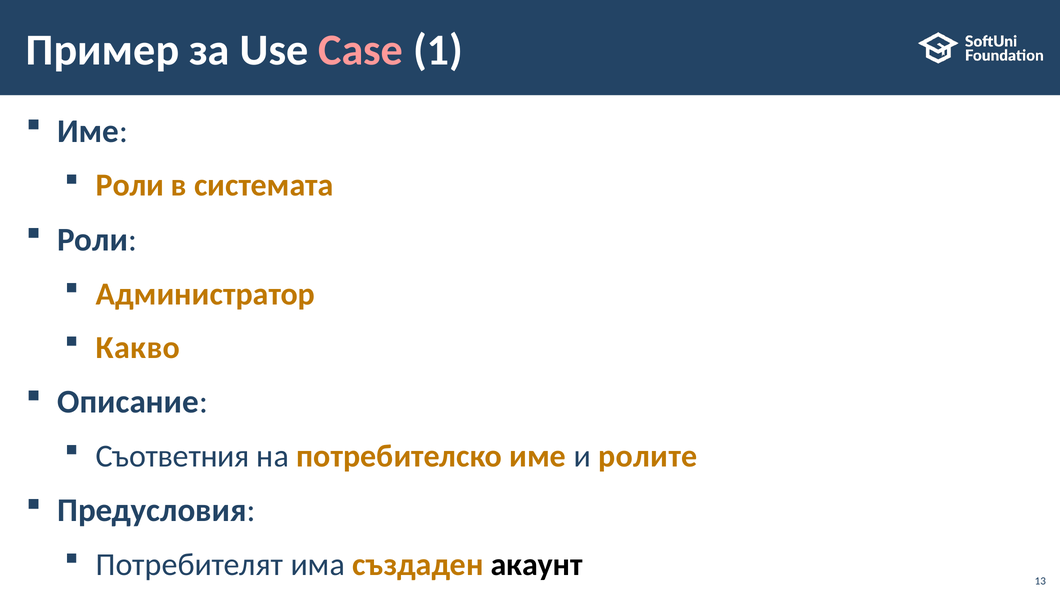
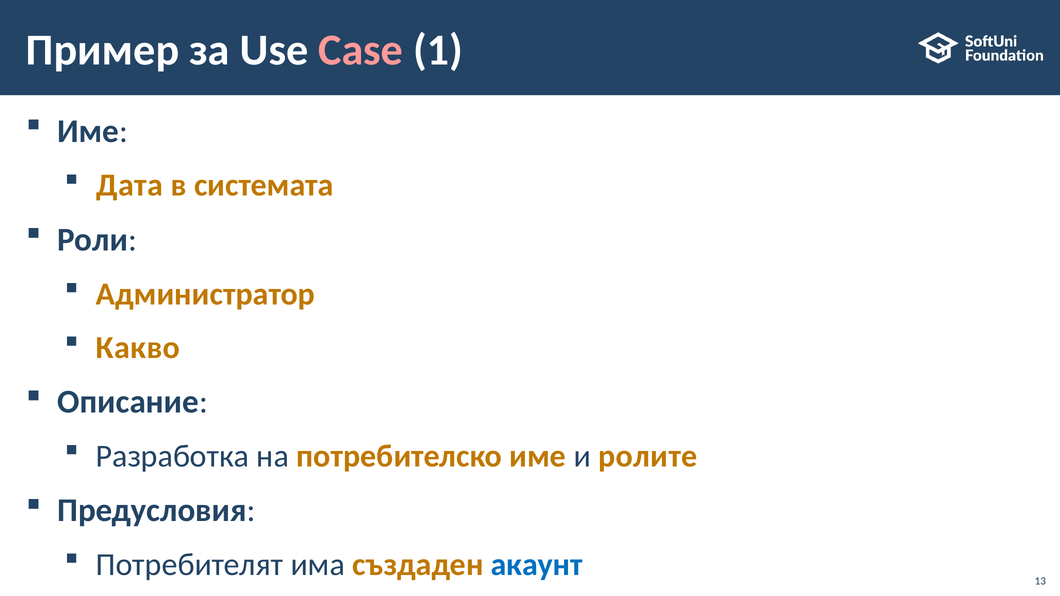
Роли at (130, 185): Роли -> Дата
Съответния: Съответния -> Разработка
акаунт colour: black -> blue
